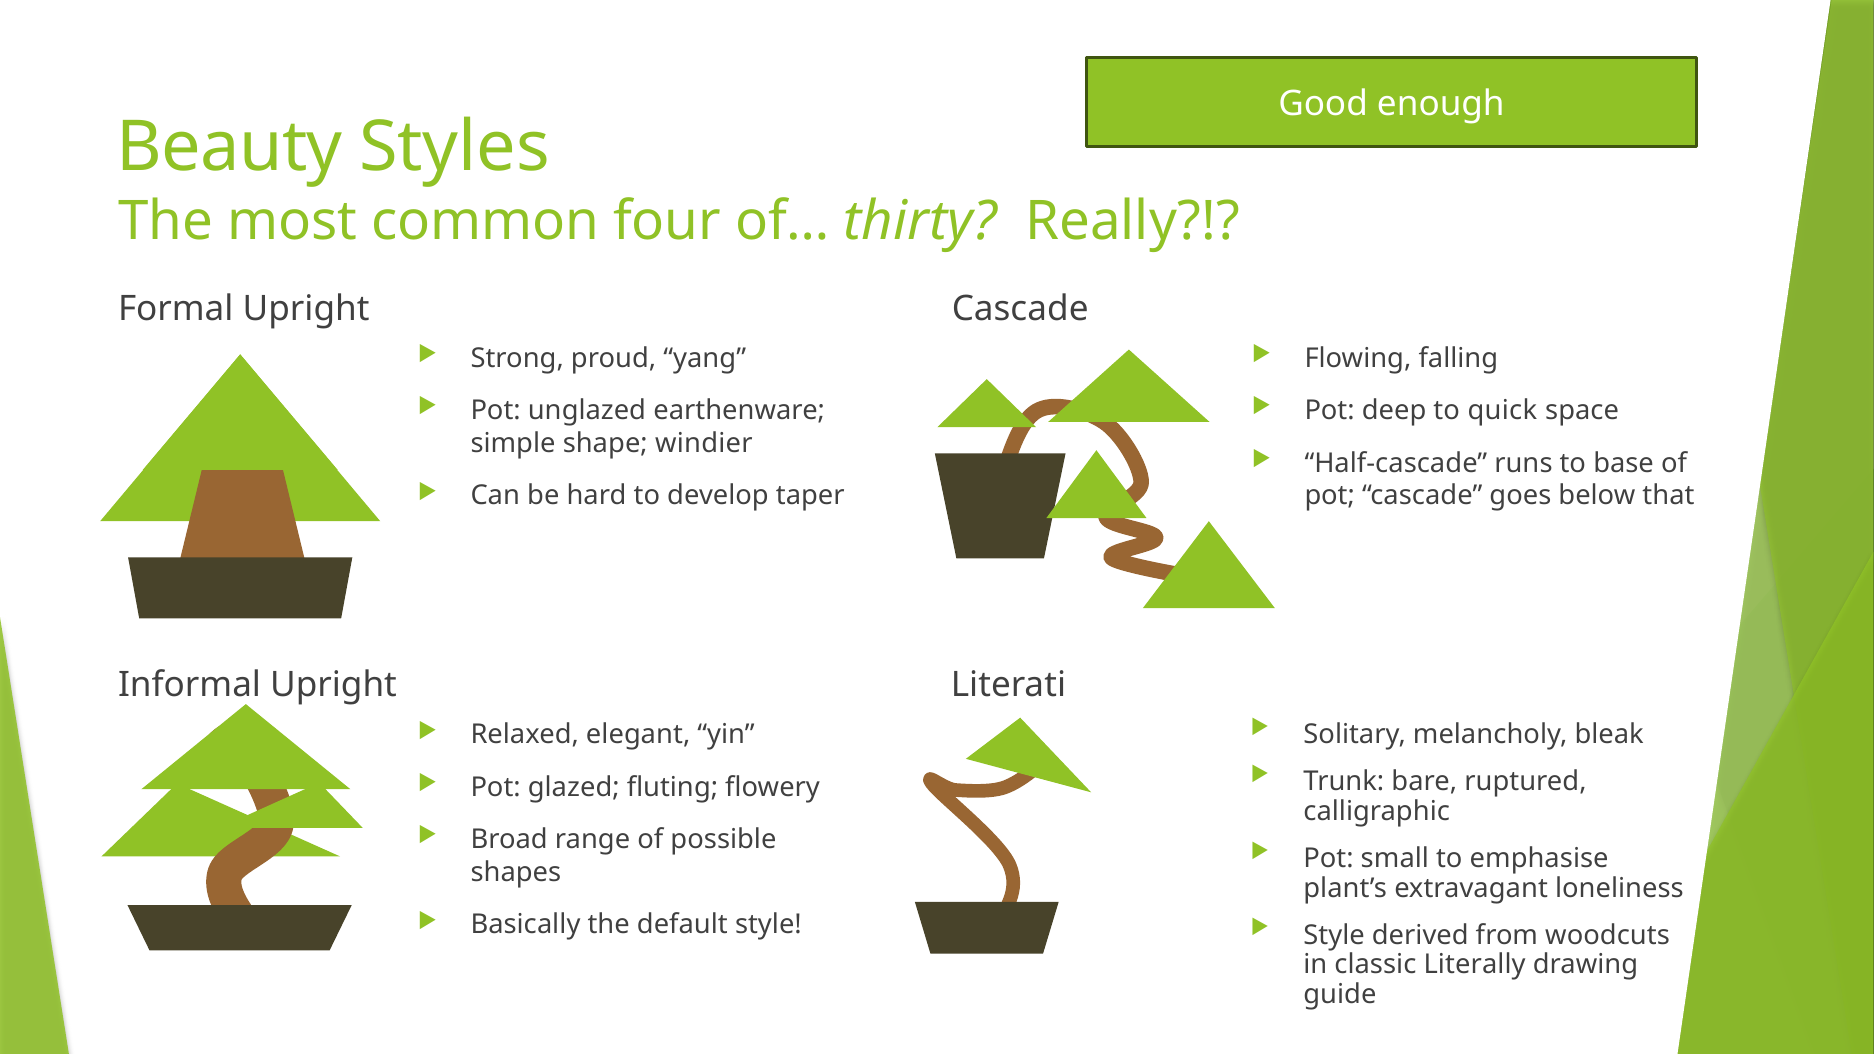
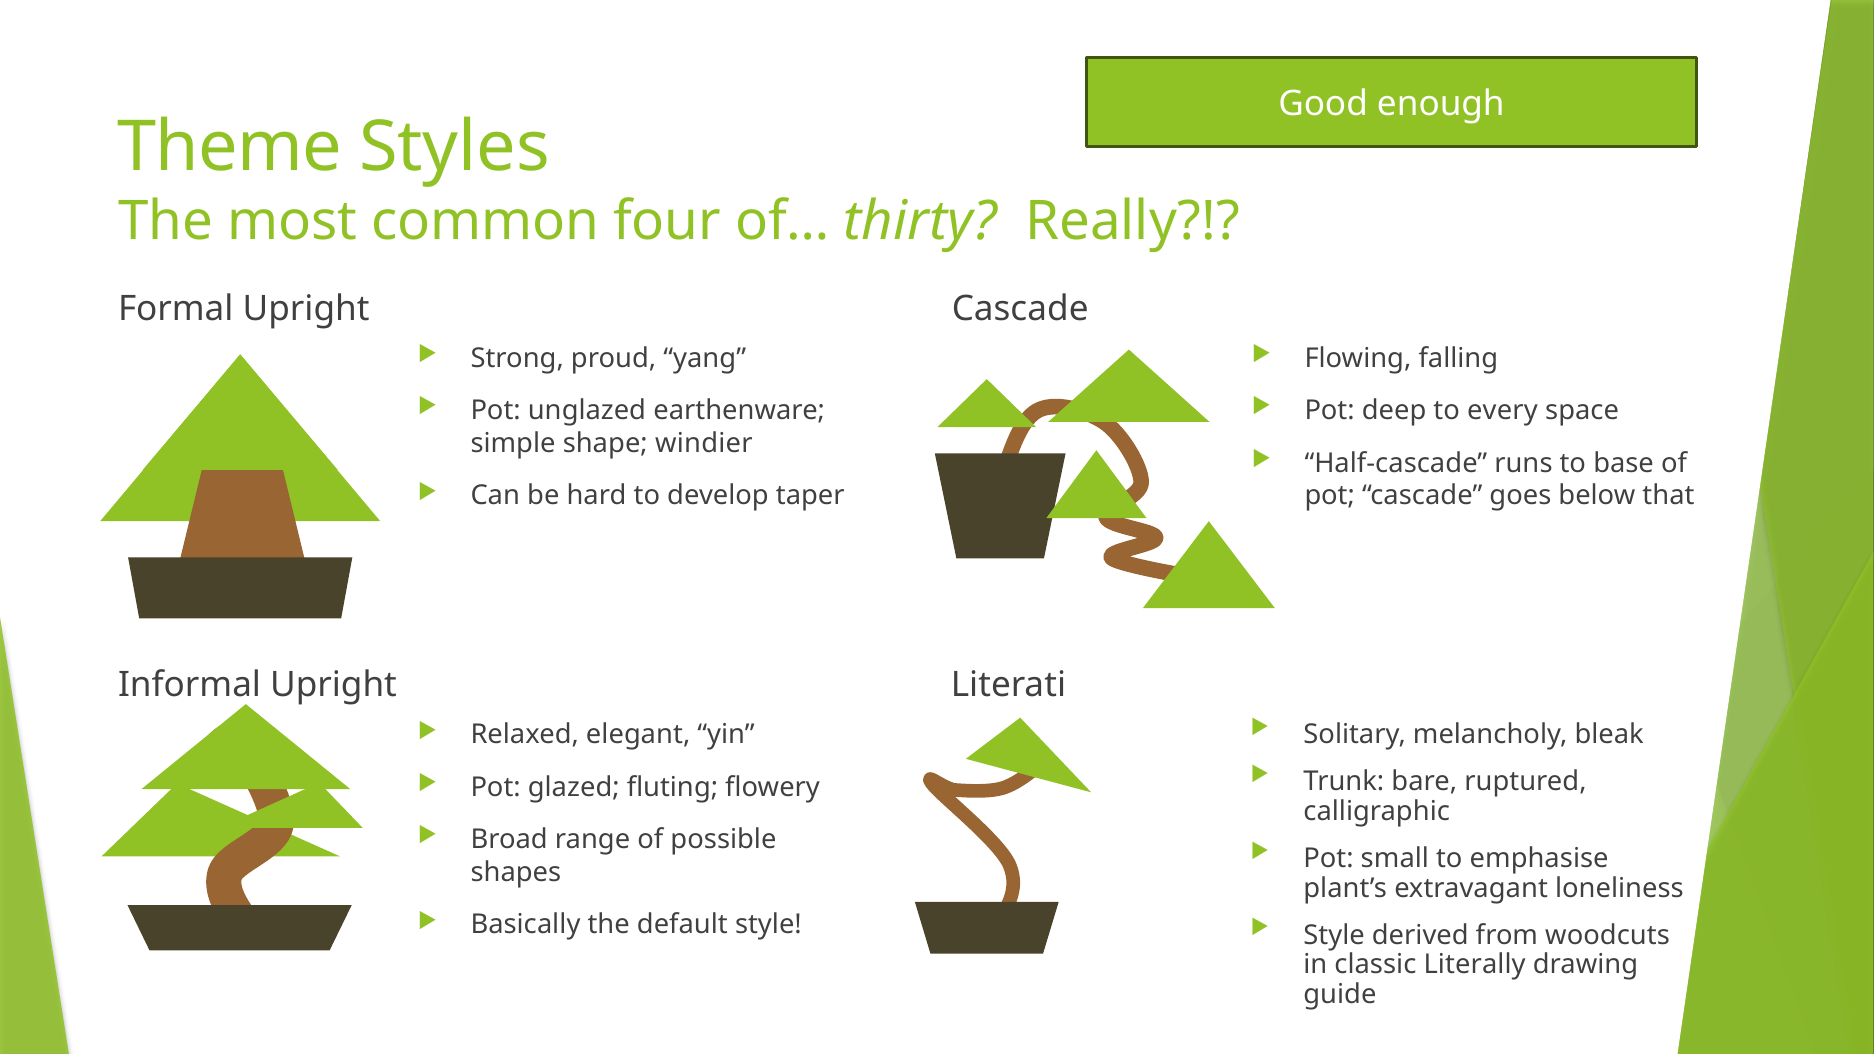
Beauty: Beauty -> Theme
quick: quick -> every
